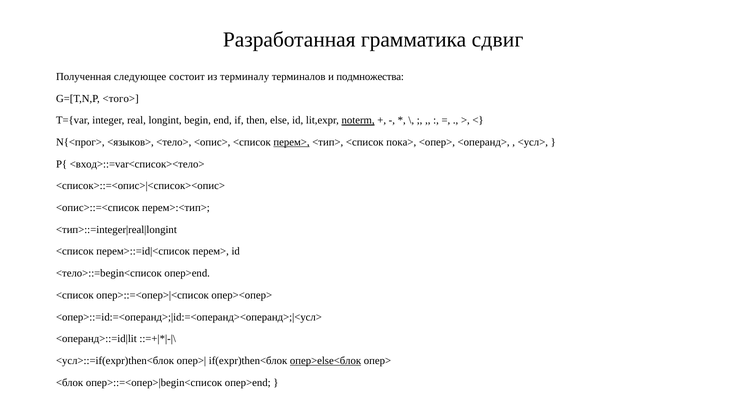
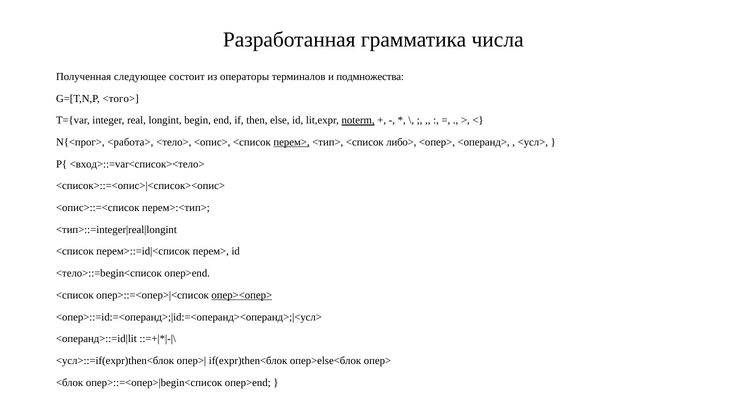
сдвиг: сдвиг -> числа
терминалу: терминалу -> операторы
<языков>: <языков> -> <работа>
пока>: пока> -> либо>
опер><опер> underline: none -> present
опер>else<блок underline: present -> none
